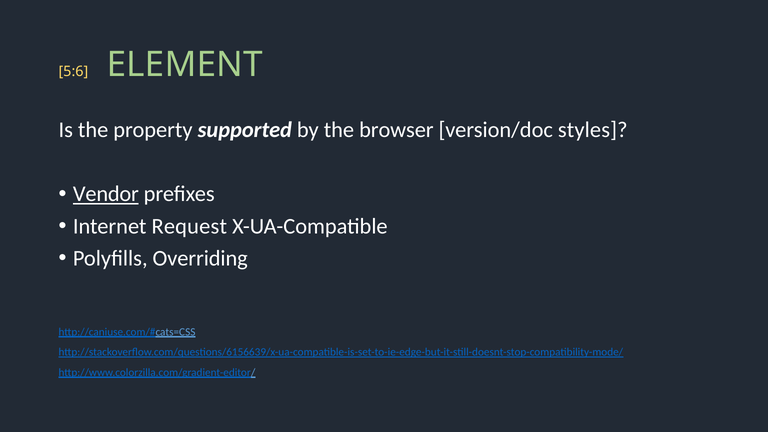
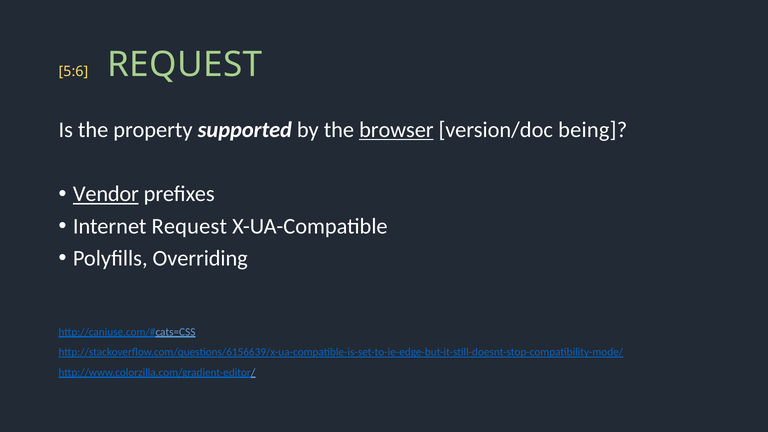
5:6 ELEMENT: ELEMENT -> REQUEST
browser underline: none -> present
styles: styles -> being
